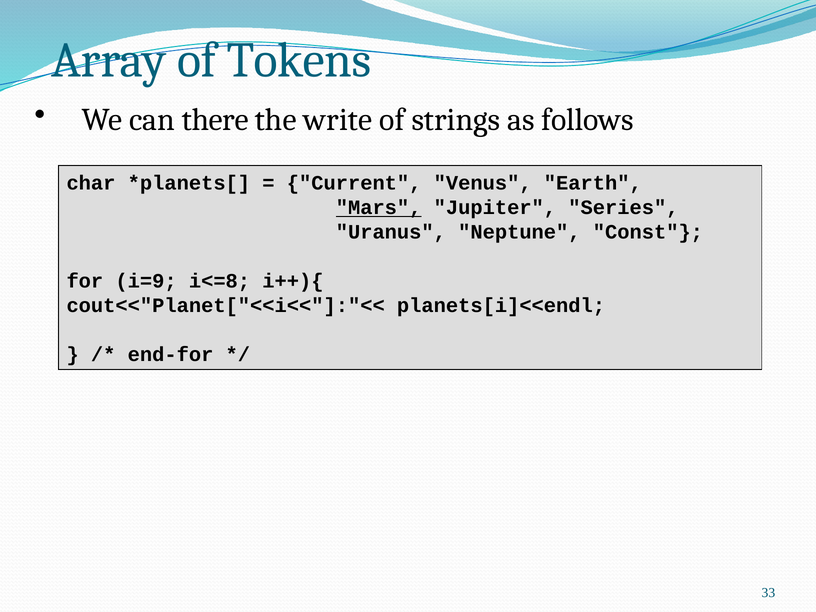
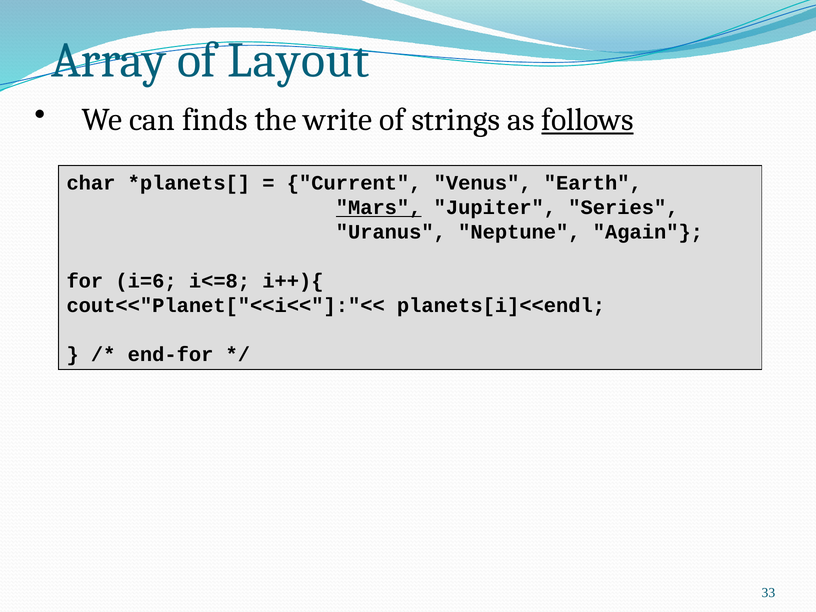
Tokens: Tokens -> Layout
there: there -> finds
follows underline: none -> present
Const: Const -> Again
i=9: i=9 -> i=6
